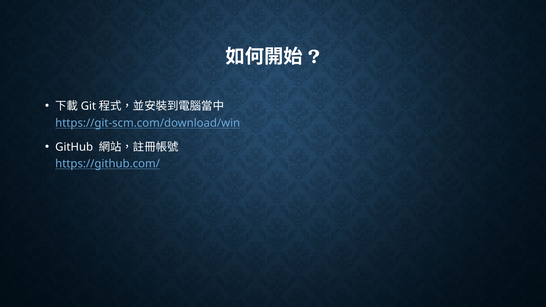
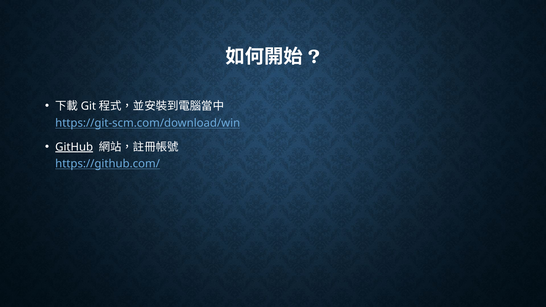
GitHub underline: none -> present
